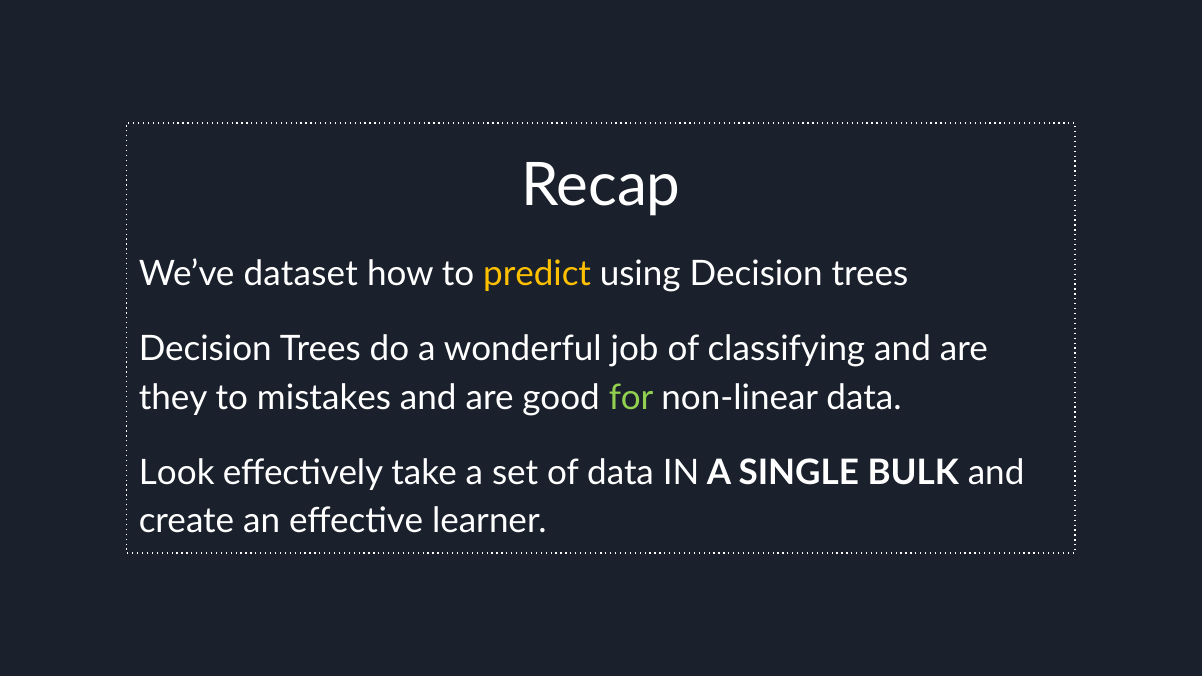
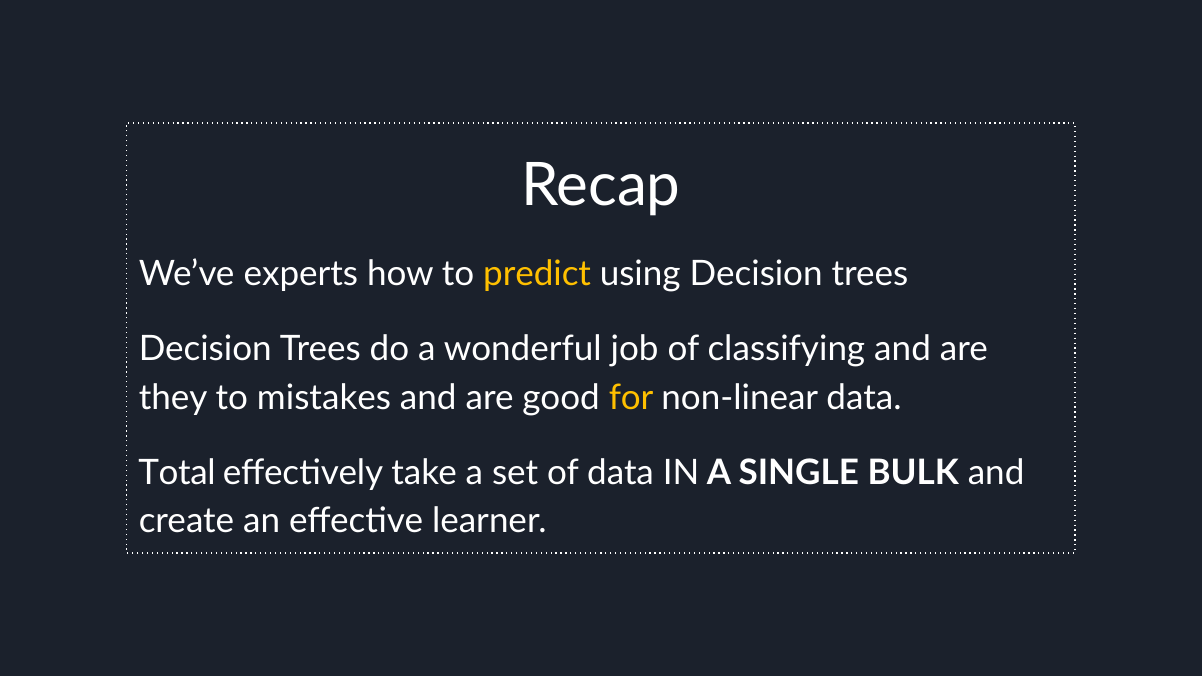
dataset: dataset -> experts
for colour: light green -> yellow
Look: Look -> Total
